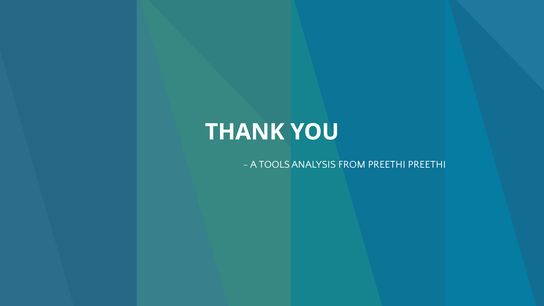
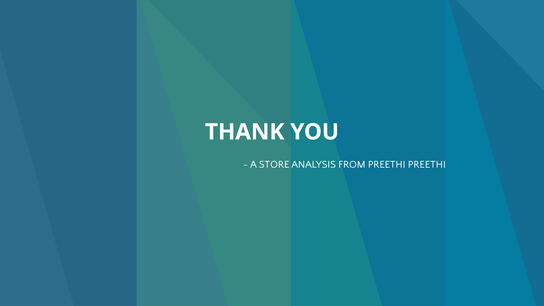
TOOLS: TOOLS -> STORE
